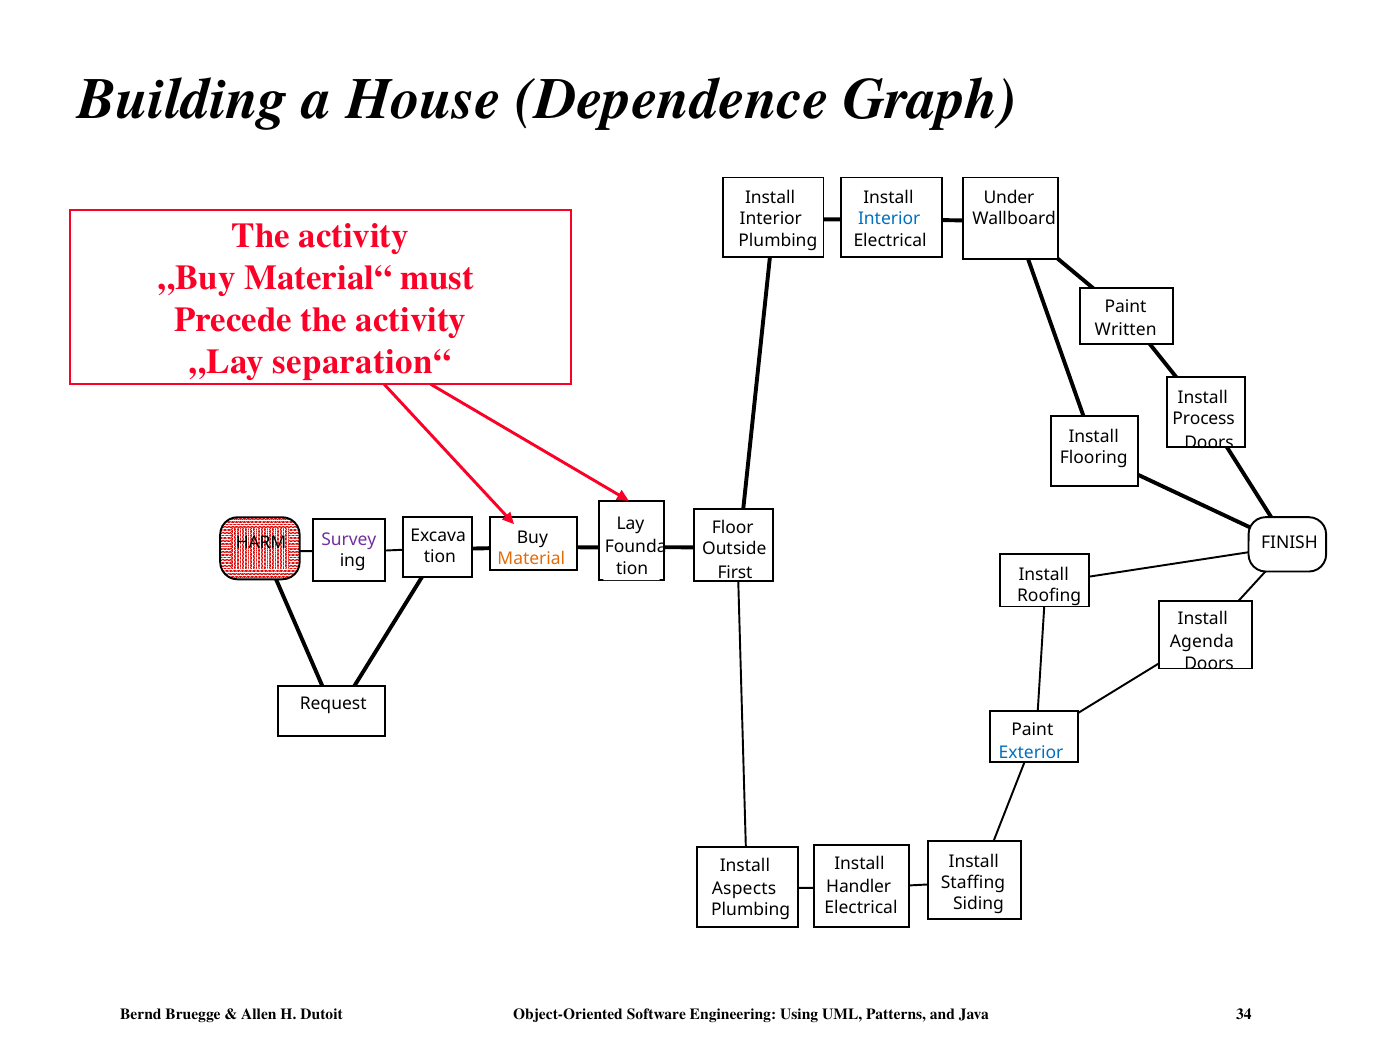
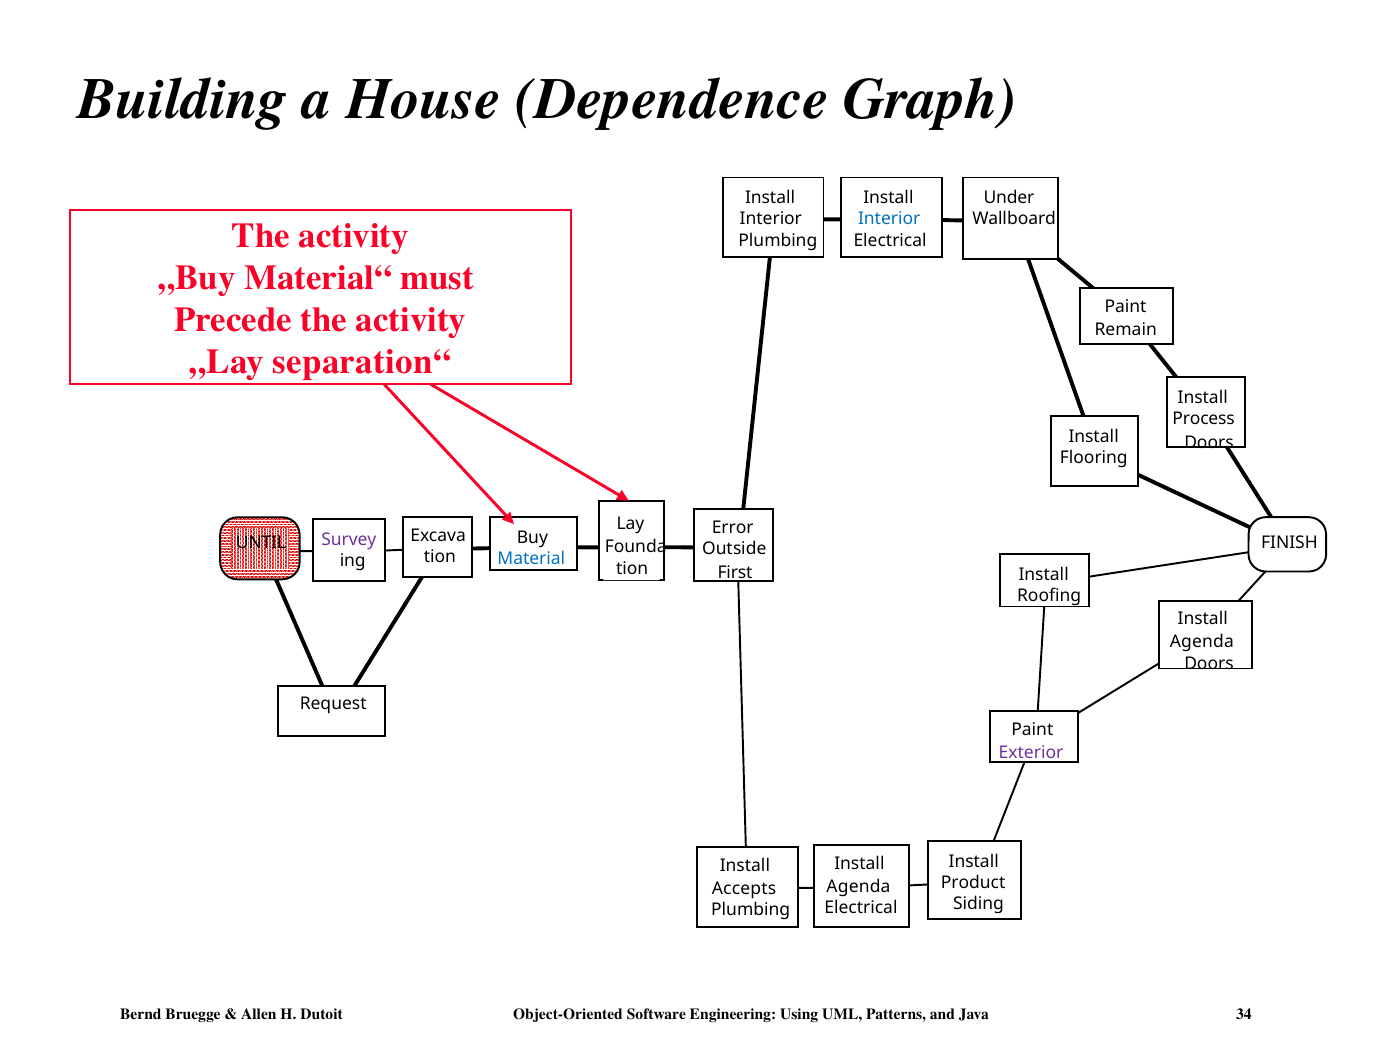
Written: Written -> Remain
Floor: Floor -> Error
HARM: HARM -> UNTIL
Material colour: orange -> blue
Exterior colour: blue -> purple
Staffing: Staffing -> Product
Handler at (859, 886): Handler -> Agenda
Aspects: Aspects -> Accepts
